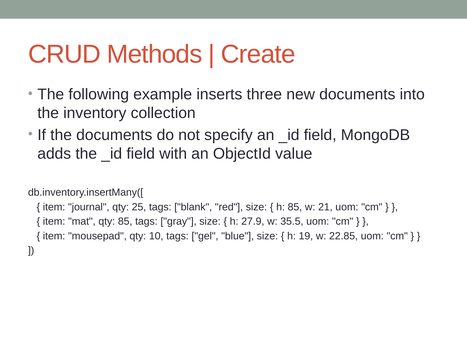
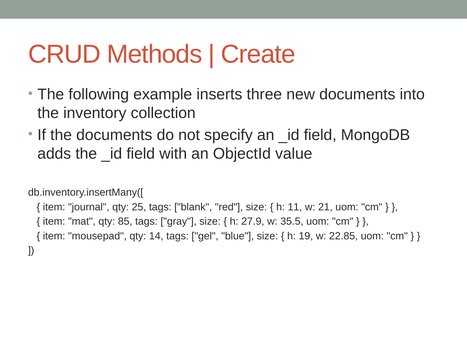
h 85: 85 -> 11
10: 10 -> 14
